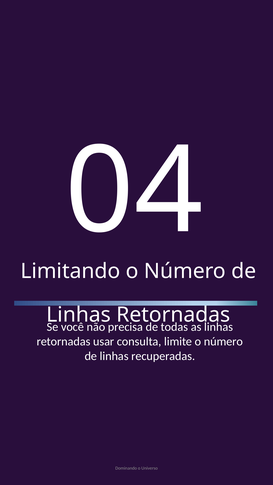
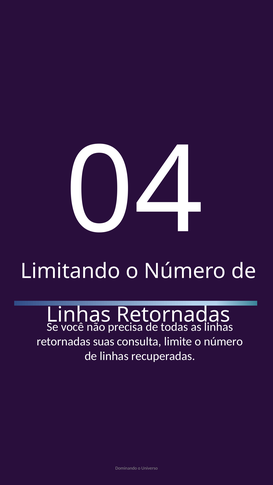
usar: usar -> suas
